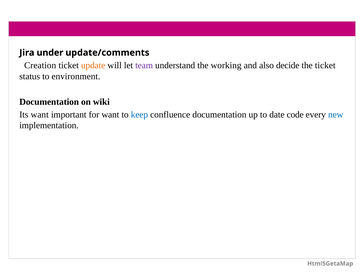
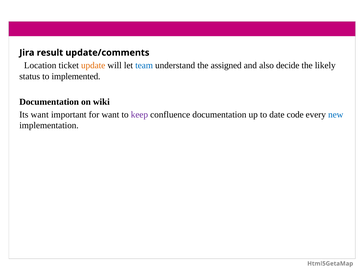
under: under -> result
Creation: Creation -> Location
team colour: purple -> blue
working: working -> assigned
the ticket: ticket -> likely
environment: environment -> implemented
keep colour: blue -> purple
